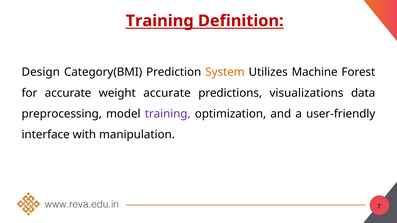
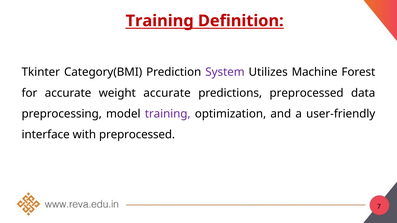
Design: Design -> Tkinter
System colour: orange -> purple
predictions visualizations: visualizations -> preprocessed
with manipulation: manipulation -> preprocessed
